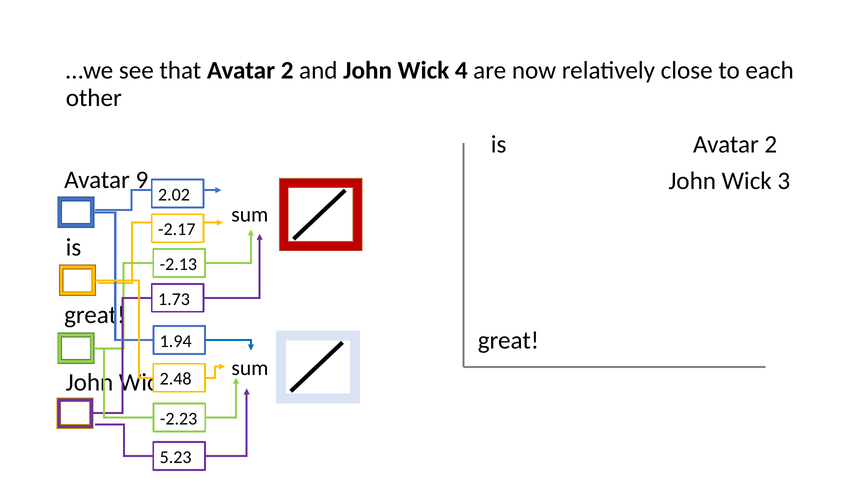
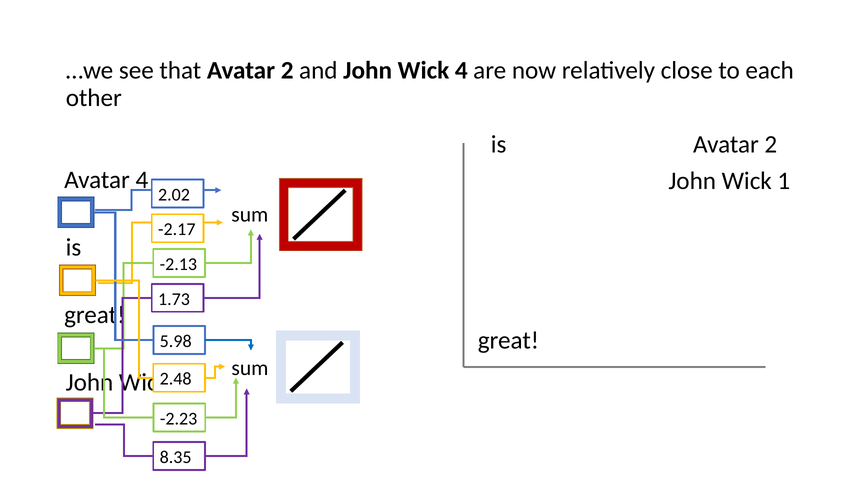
Avatar 9: 9 -> 4
3: 3 -> 1
1.94: 1.94 -> 5.98
5.23: 5.23 -> 8.35
